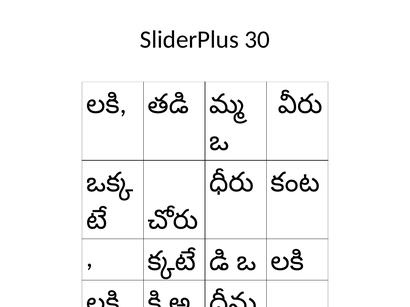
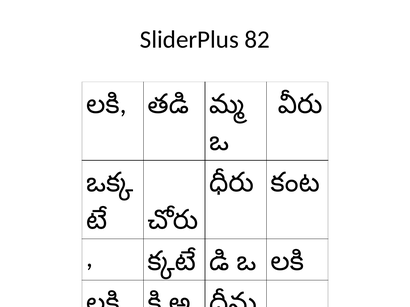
30: 30 -> 82
